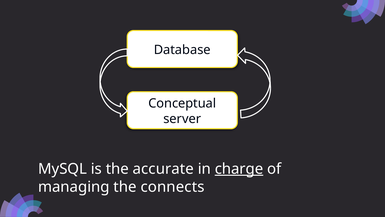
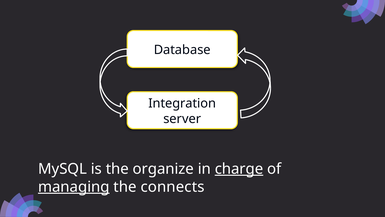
Conceptual: Conceptual -> Integration
accurate: accurate -> organize
managing underline: none -> present
